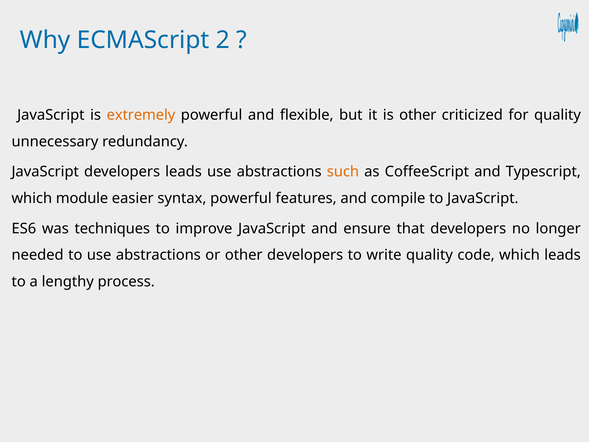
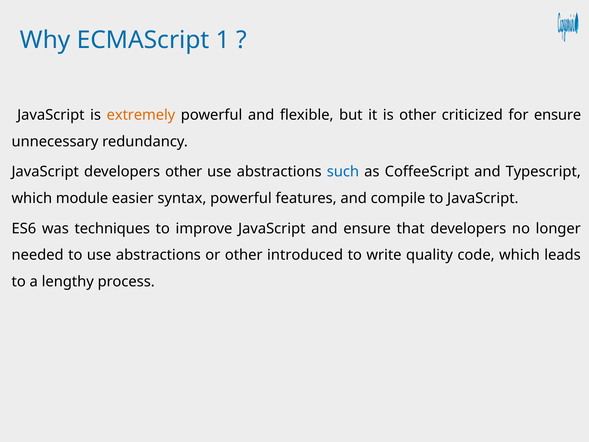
2: 2 -> 1
for quality: quality -> ensure
developers leads: leads -> other
such colour: orange -> blue
other developers: developers -> introduced
